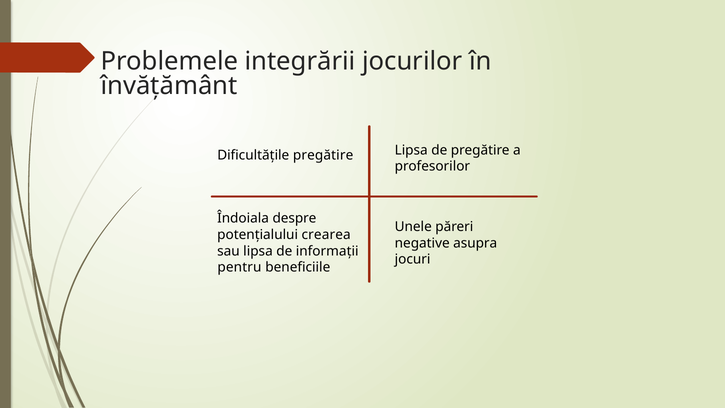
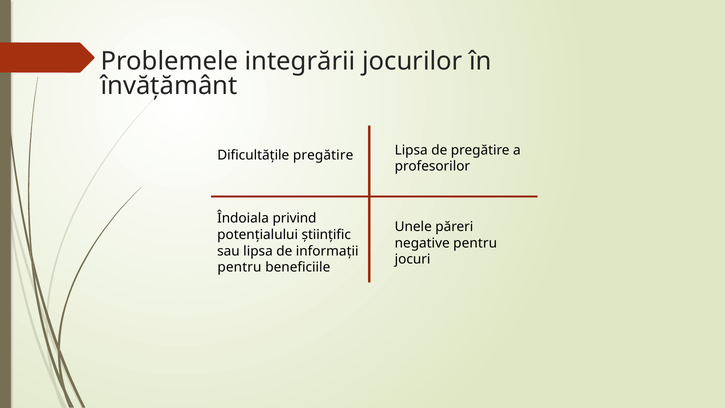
despre: despre -> privind
crearea: crearea -> științific
negative asupra: asupra -> pentru
